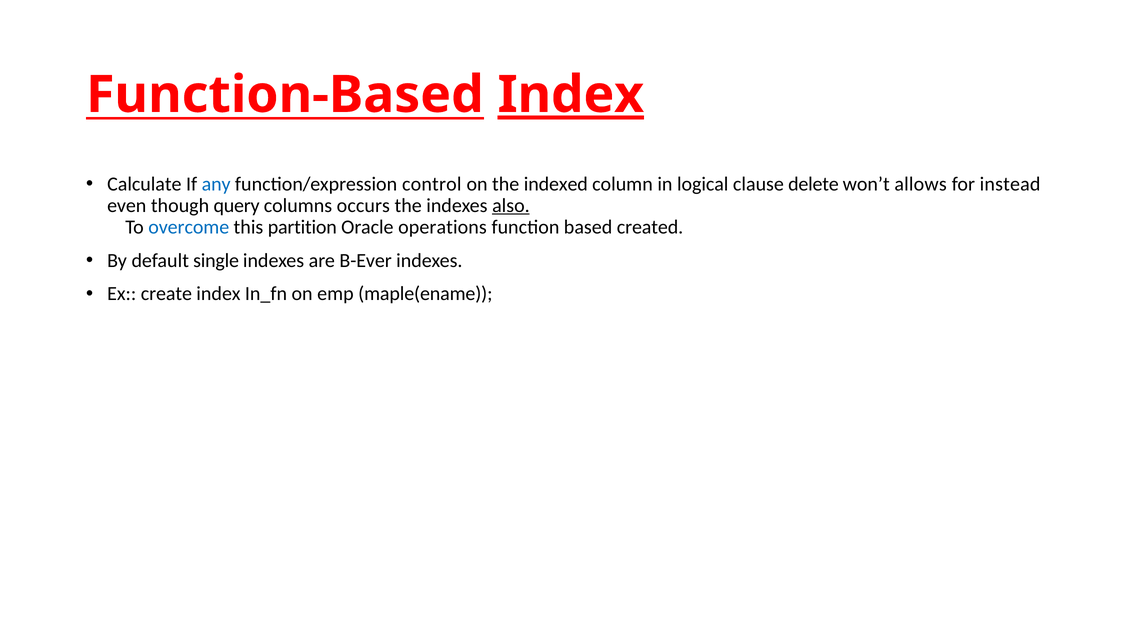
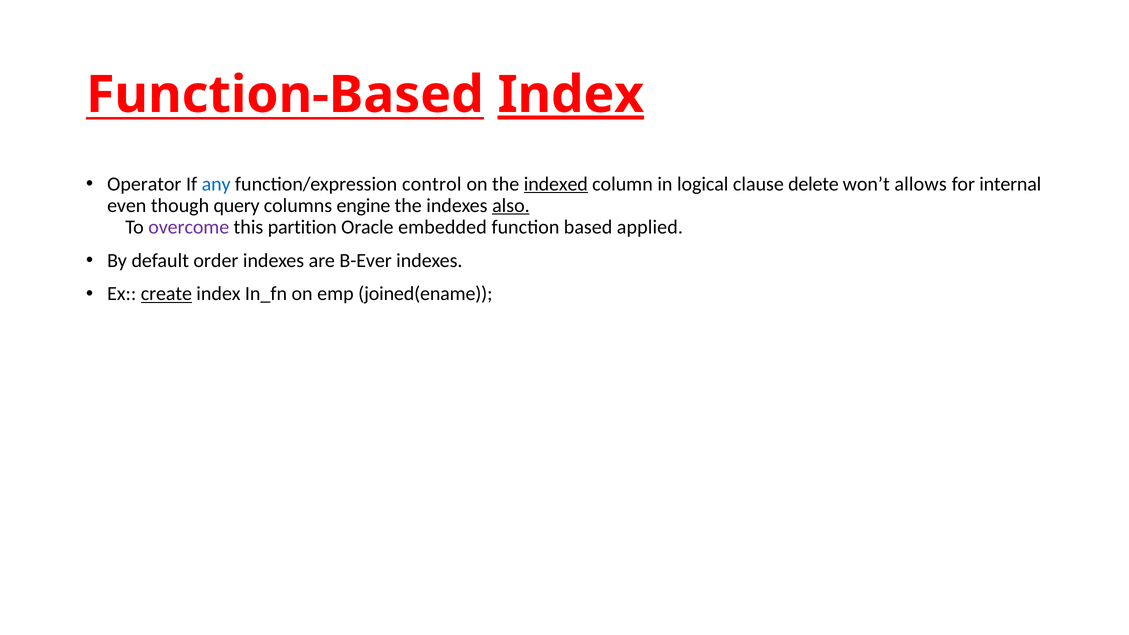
Calculate: Calculate -> Operator
indexed underline: none -> present
instead: instead -> internal
occurs: occurs -> engine
overcome colour: blue -> purple
operations: operations -> embedded
created: created -> applied
single: single -> order
create underline: none -> present
maple(ename: maple(ename -> joined(ename
